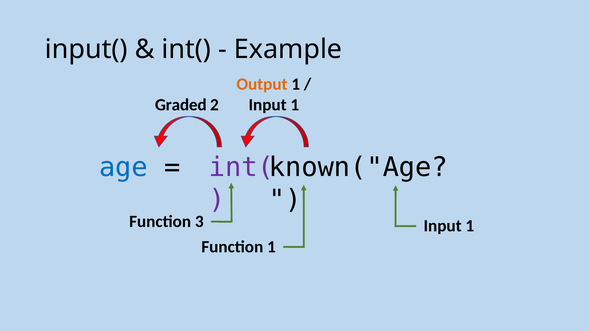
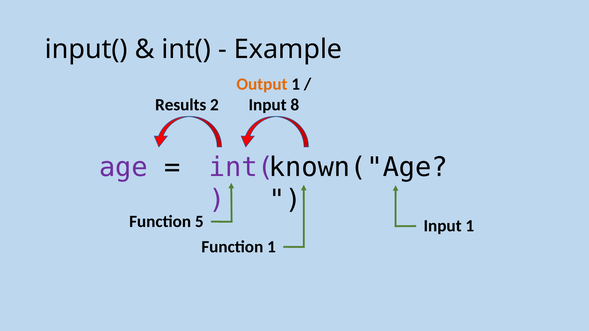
1 at (295, 105): 1 -> 8
Graded: Graded -> Results
age colour: blue -> purple
3: 3 -> 5
